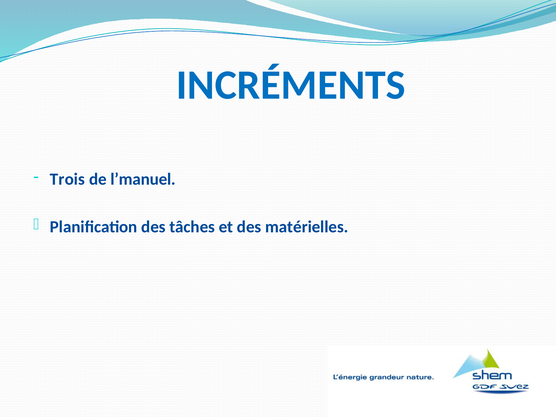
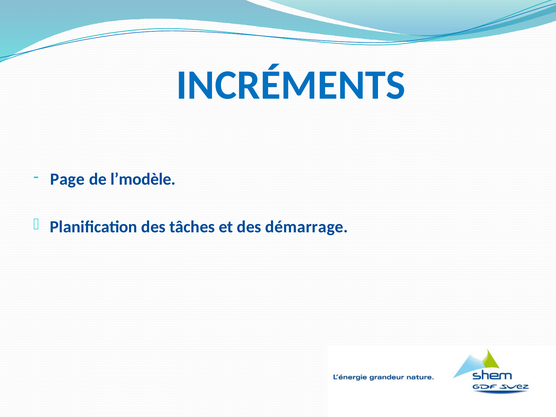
Trois: Trois -> Page
l’manuel: l’manuel -> l’modèle
matérielles: matérielles -> démarrage
